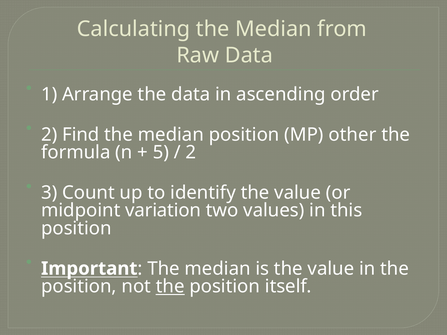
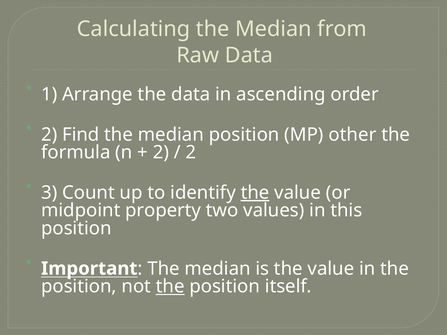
5 at (161, 153): 5 -> 2
the at (255, 193) underline: none -> present
variation: variation -> property
